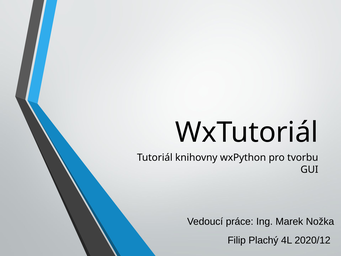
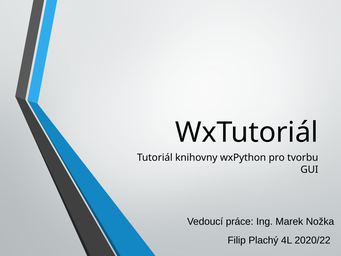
2020/12: 2020/12 -> 2020/22
